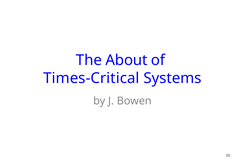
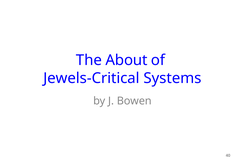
Times-Critical: Times-Critical -> Jewels-Critical
